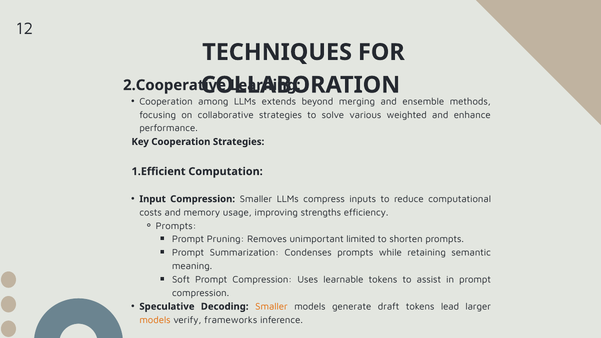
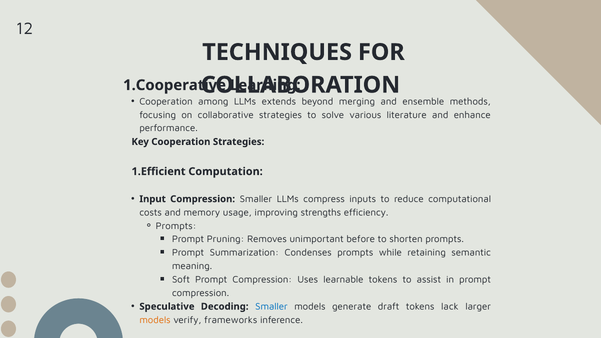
2.Cooperative: 2.Cooperative -> 1.Cooperative
weighted: weighted -> literature
limited: limited -> before
Smaller at (271, 307) colour: orange -> blue
lead: lead -> lack
